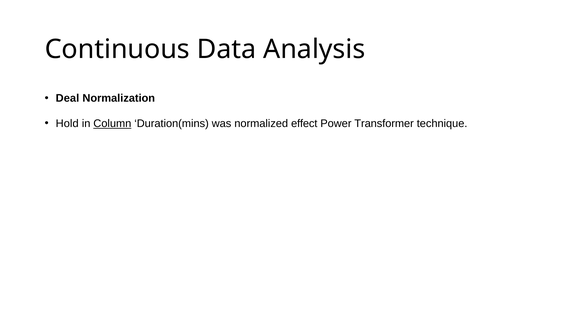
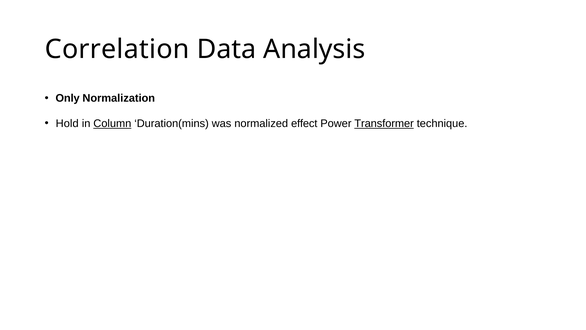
Continuous: Continuous -> Correlation
Deal: Deal -> Only
Transformer underline: none -> present
